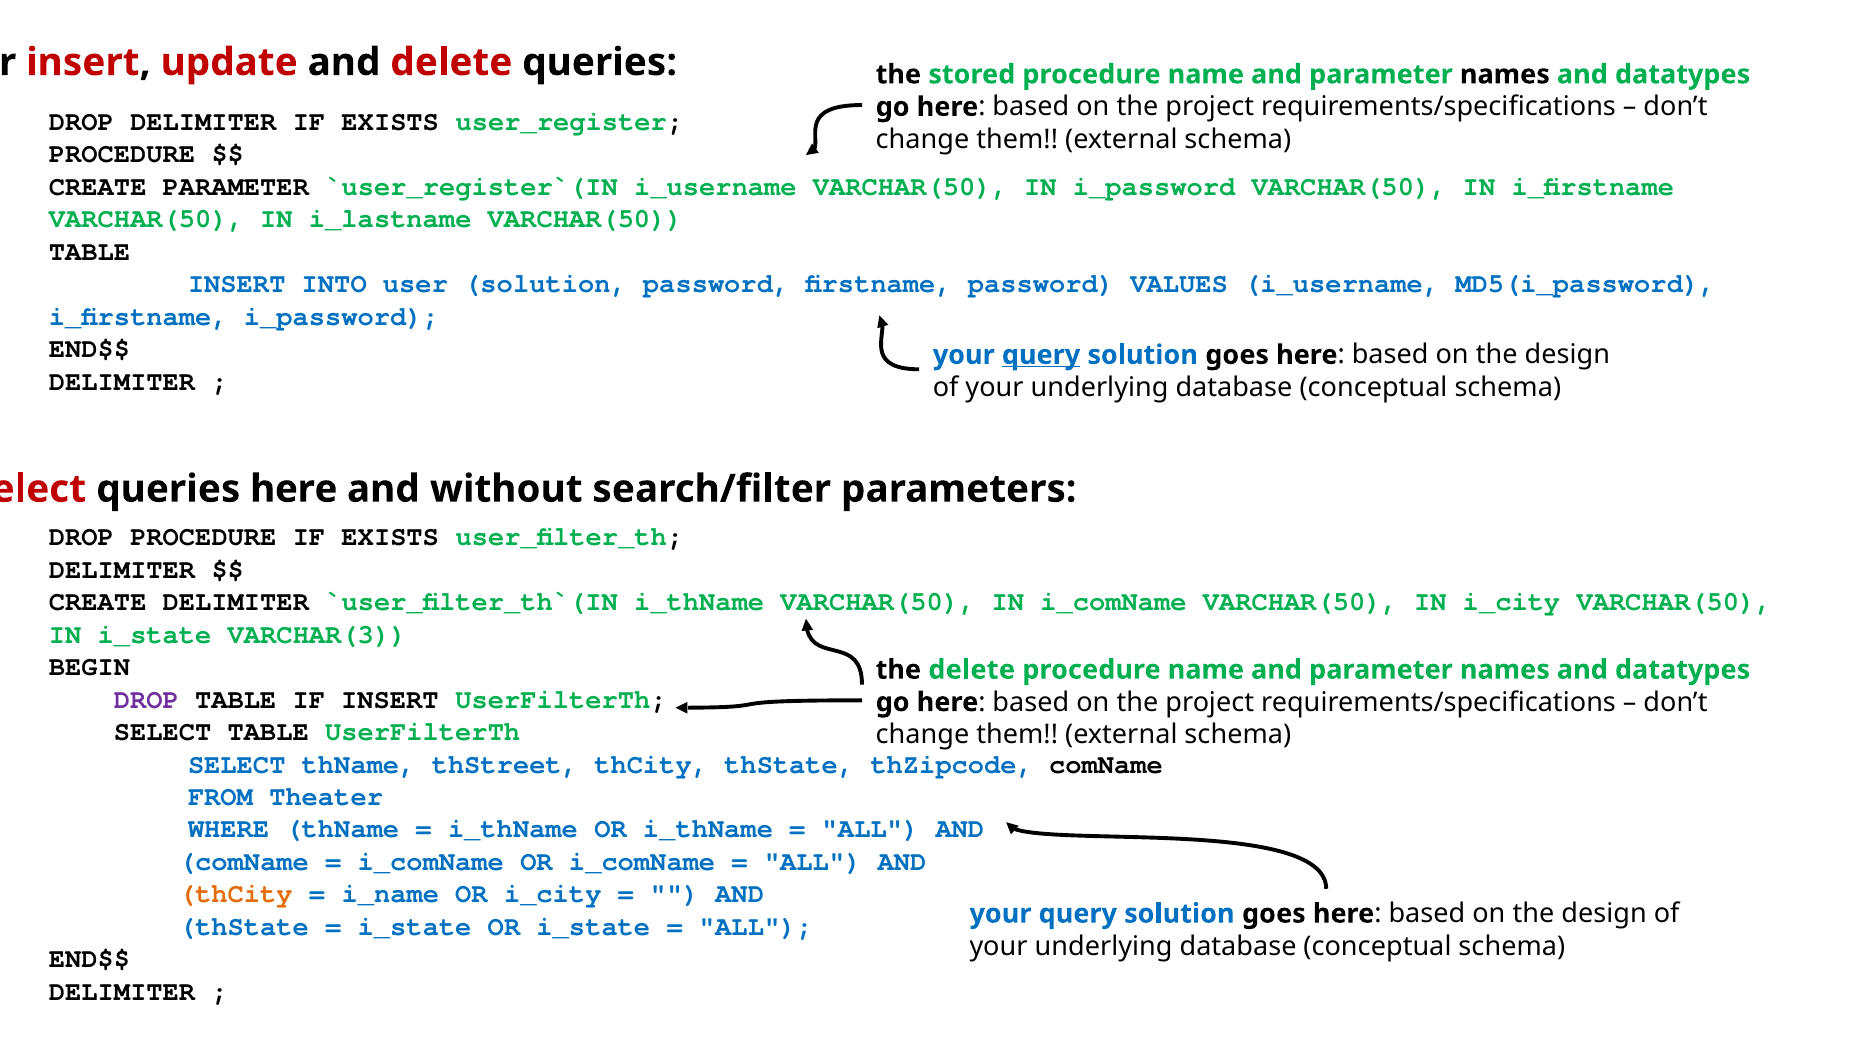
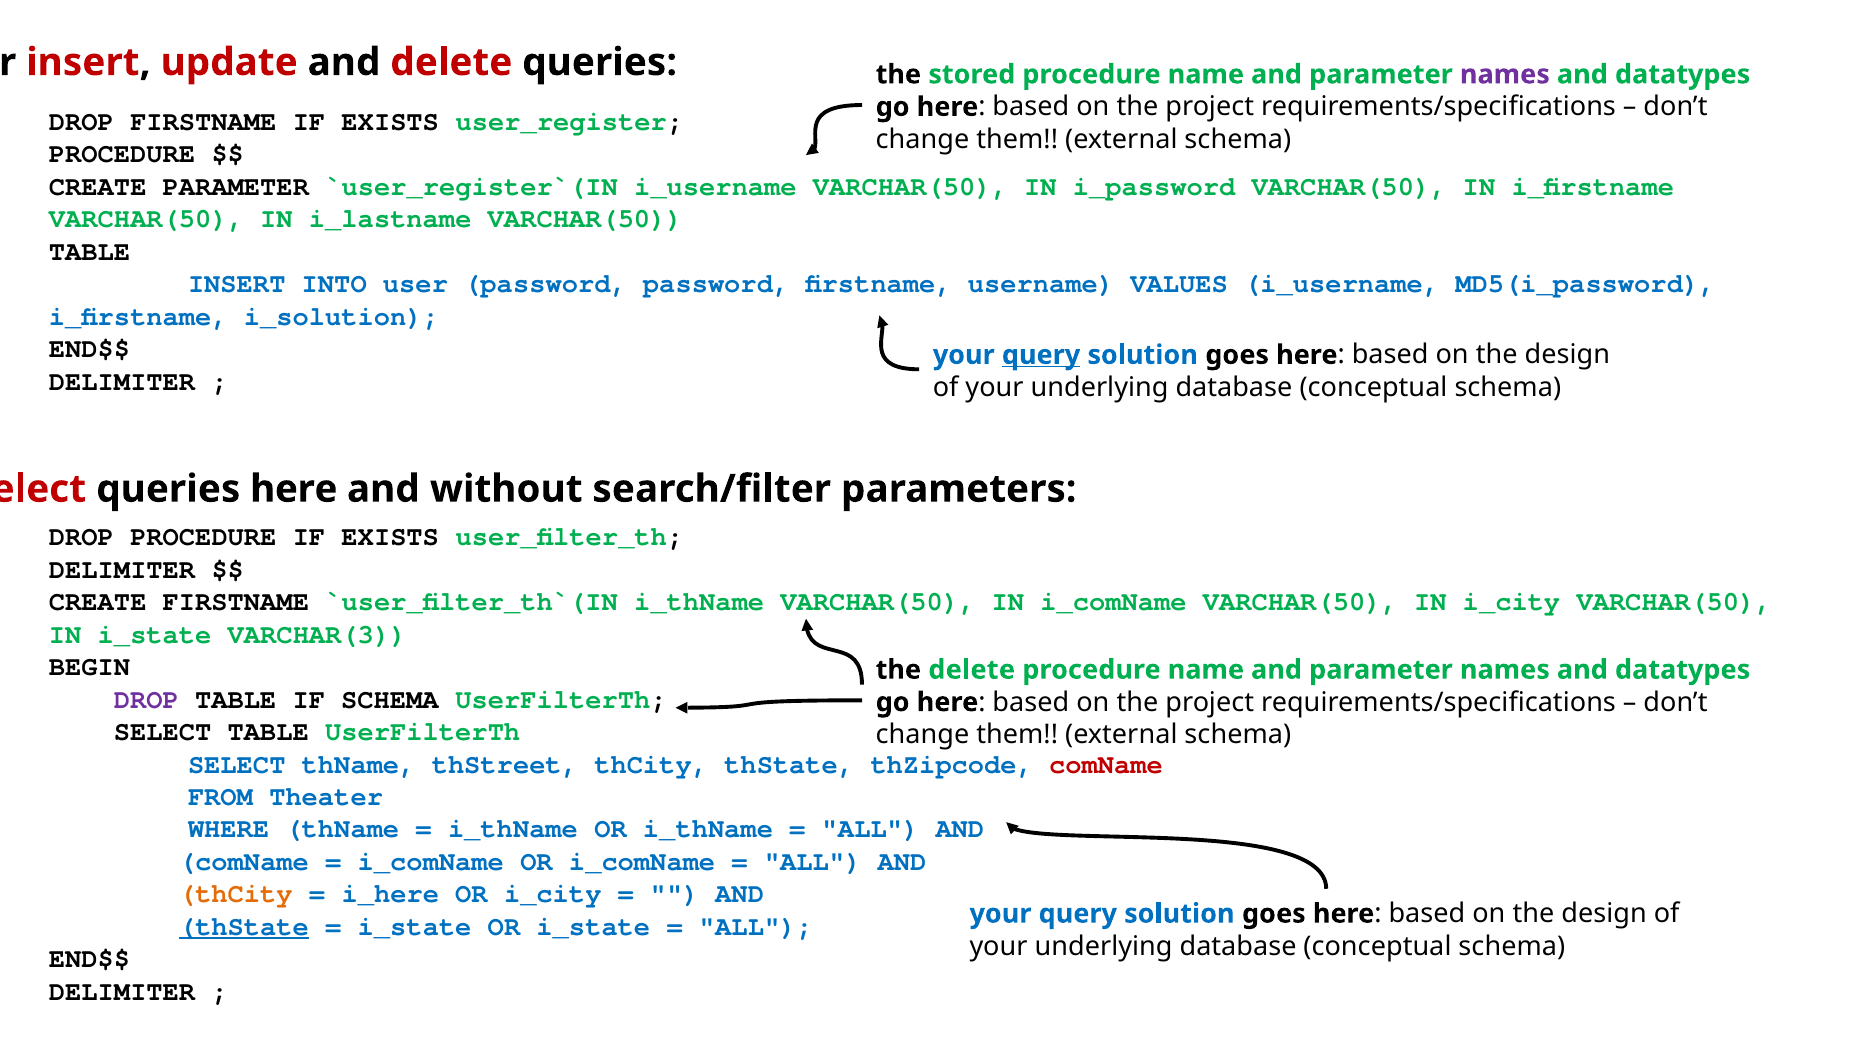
names at (1505, 74) colour: black -> purple
DROP DELIMITER: DELIMITER -> FIRSTNAME
user solution: solution -> password
firstname password: password -> username
i_firstname i_password: i_password -> i_solution
CREATE DELIMITER: DELIMITER -> FIRSTNAME
IF INSERT: INSERT -> SCHEMA
comName at (1106, 764) colour: black -> red
i_name: i_name -> i_here
thState at (244, 926) underline: none -> present
